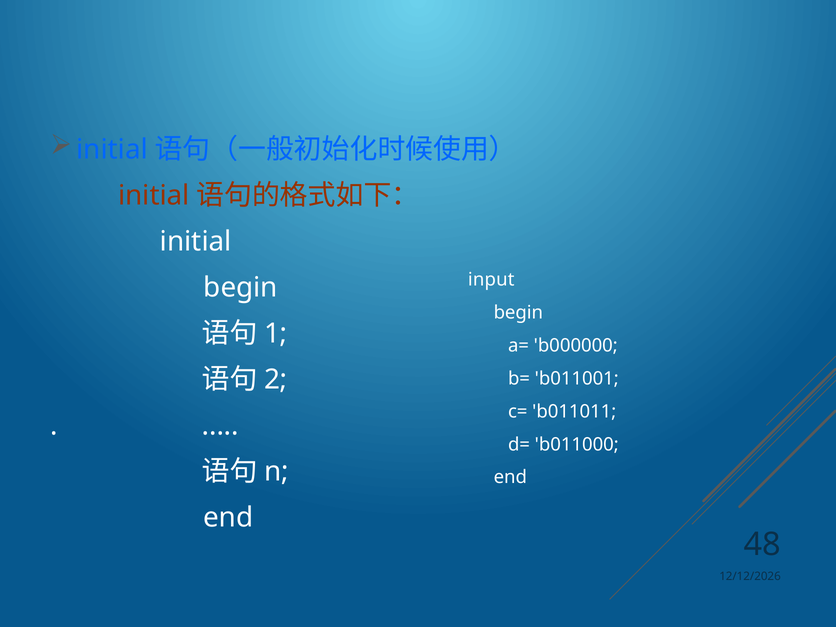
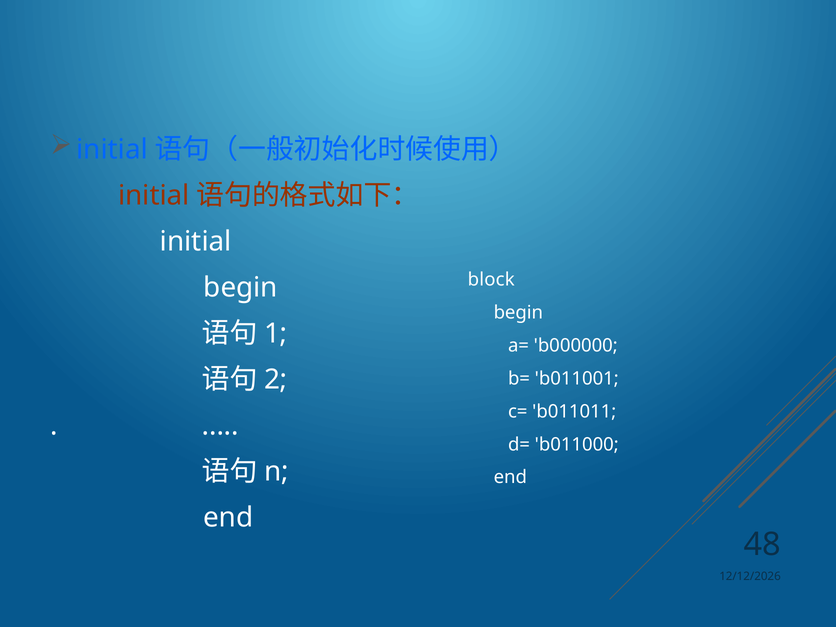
input: input -> block
